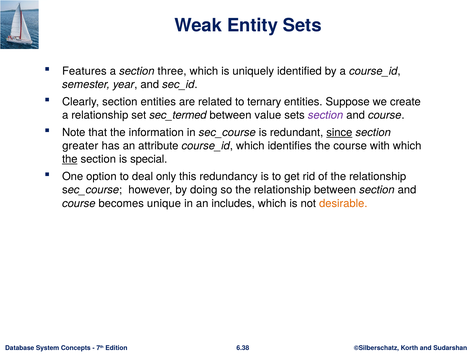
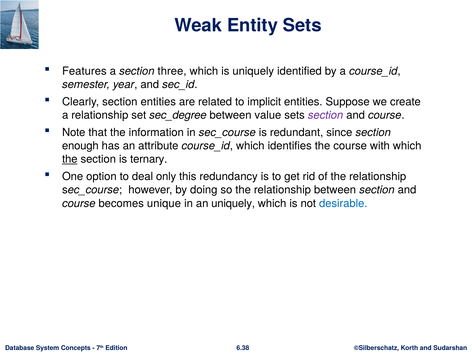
ternary: ternary -> implicit
sec_termed: sec_termed -> sec_degree
since underline: present -> none
greater: greater -> enough
special: special -> ternary
an includes: includes -> uniquely
desirable colour: orange -> blue
